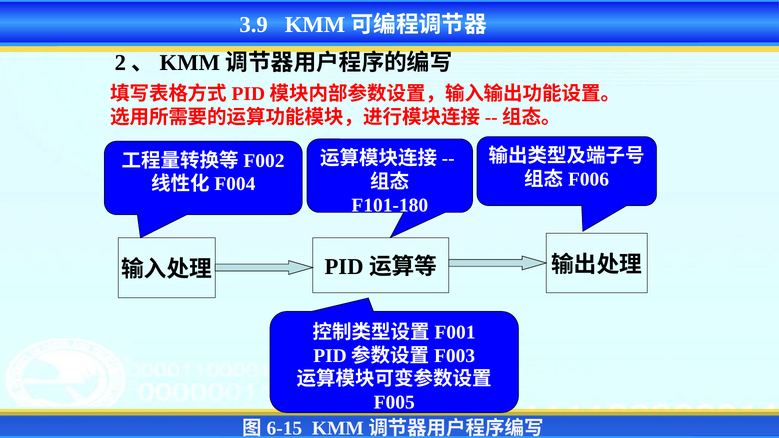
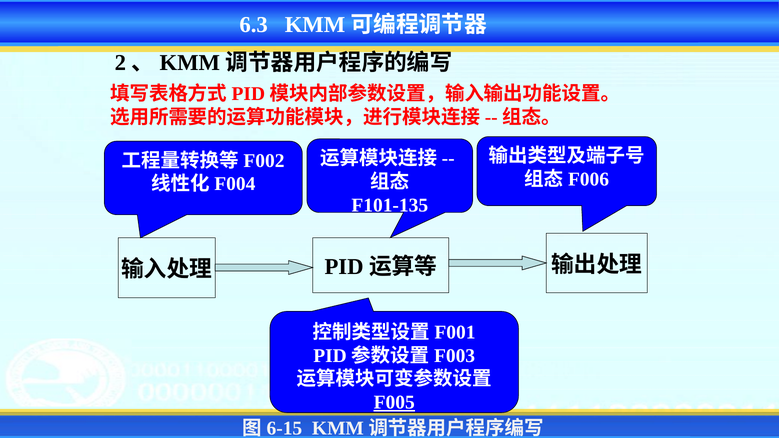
3.9: 3.9 -> 6.3
F101-180: F101-180 -> F101-135
F005 underline: none -> present
